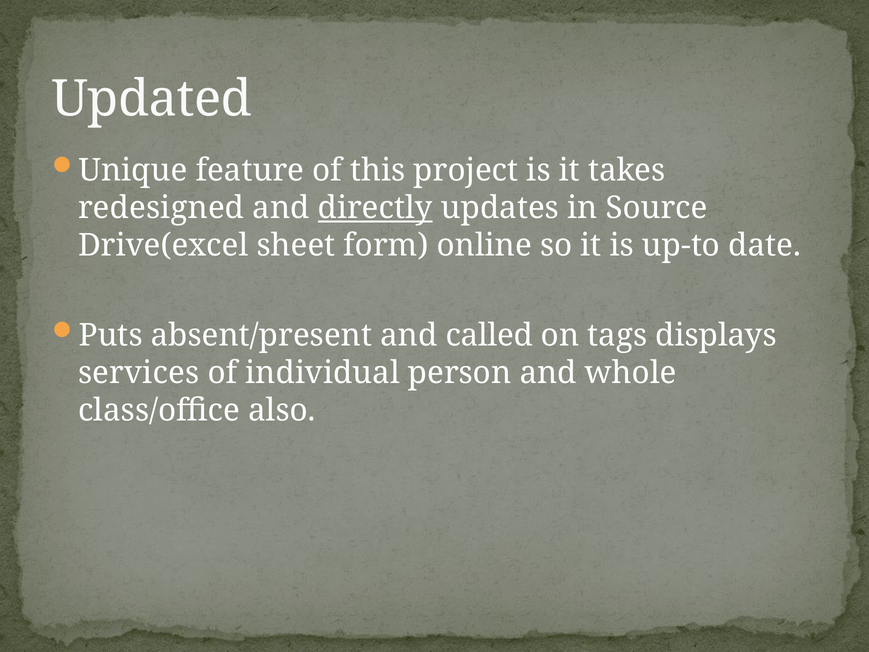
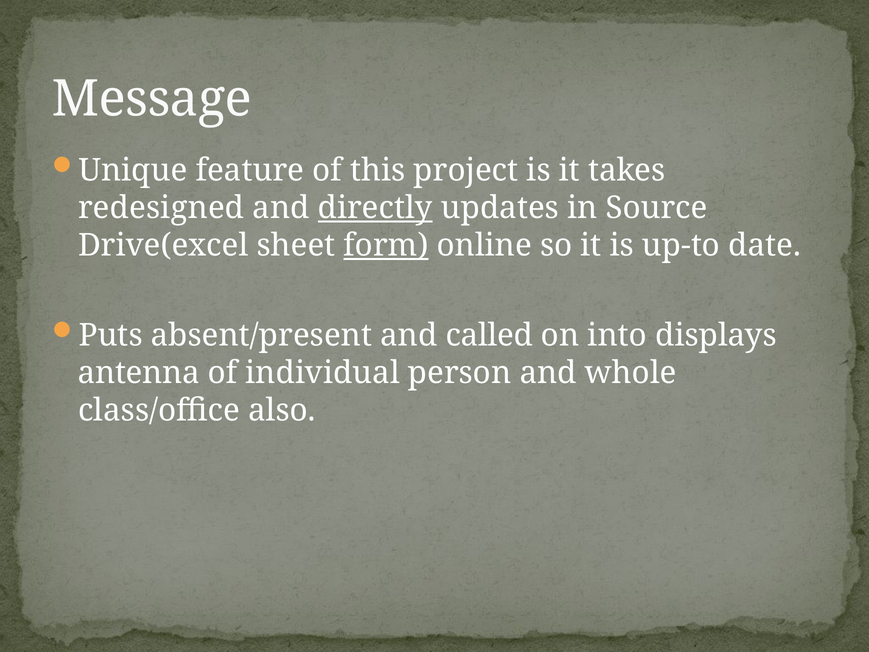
Updated: Updated -> Message
form underline: none -> present
tags: tags -> into
services: services -> antenna
